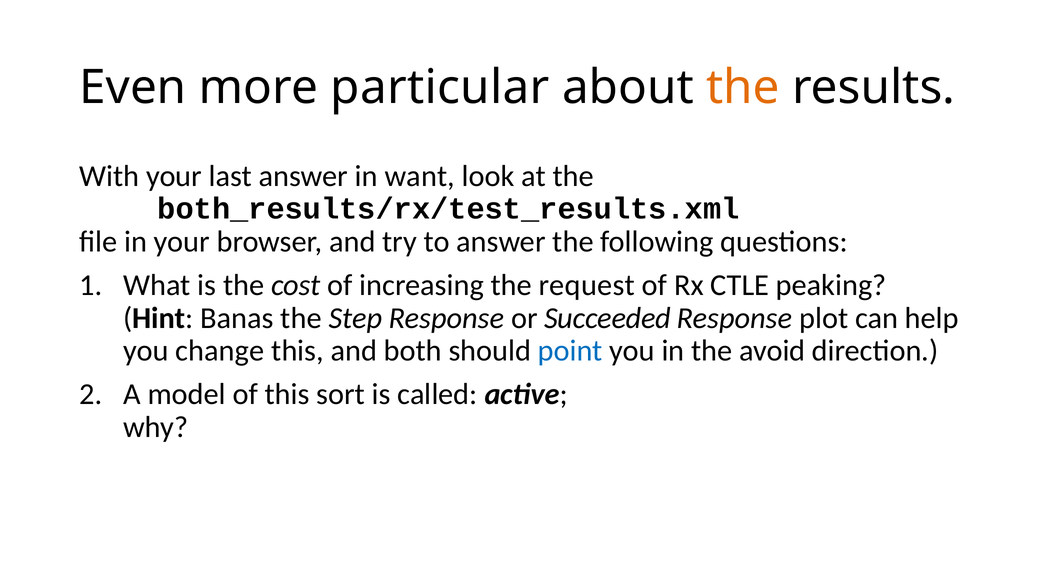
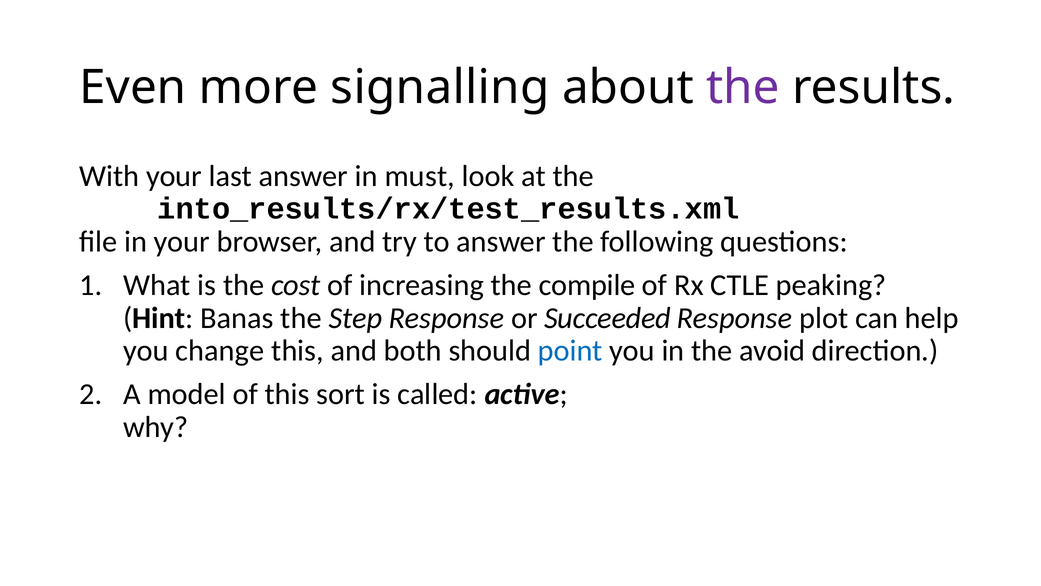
particular: particular -> signalling
the at (743, 87) colour: orange -> purple
want: want -> must
both_results/rx/test_results.xml: both_results/rx/test_results.xml -> into_results/rx/test_results.xml
request: request -> compile
